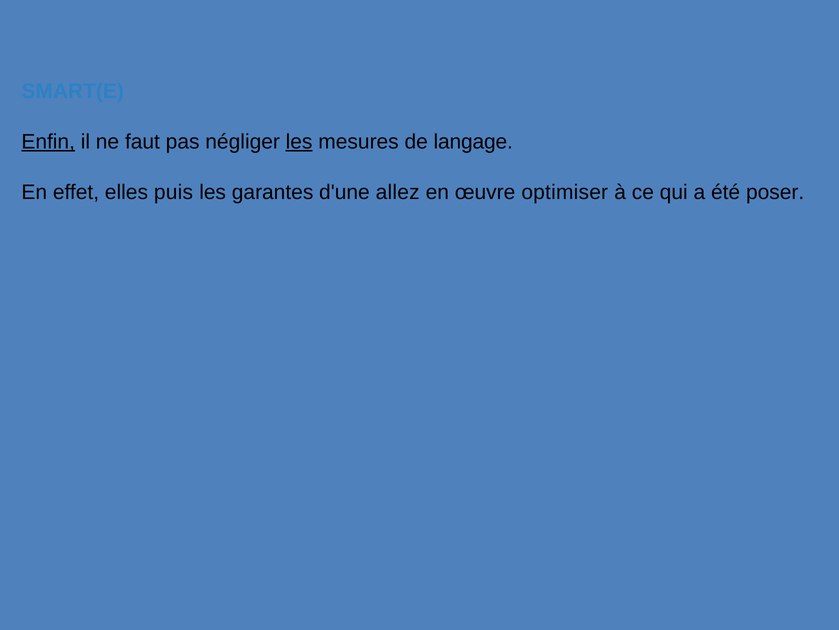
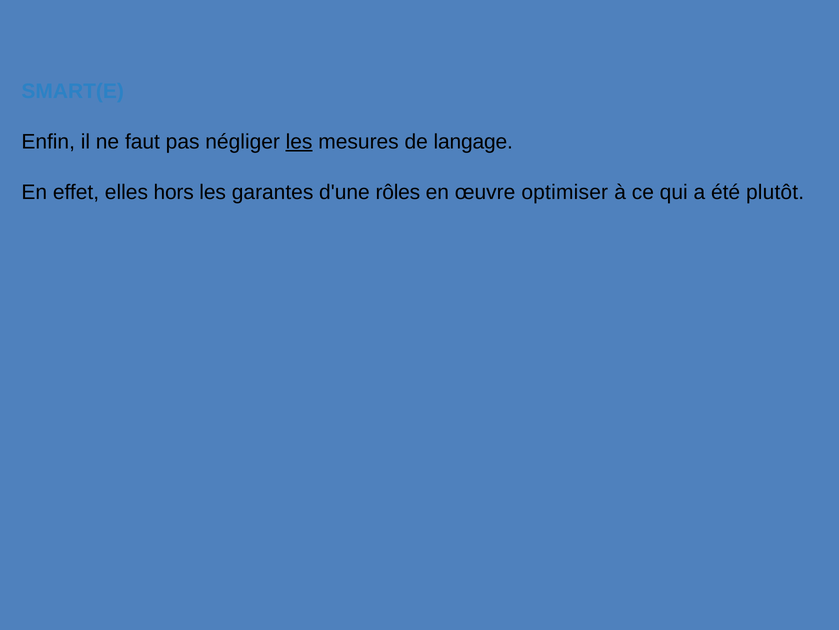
Enfin underline: present -> none
puis: puis -> hors
allez: allez -> rôles
poser: poser -> plutôt
